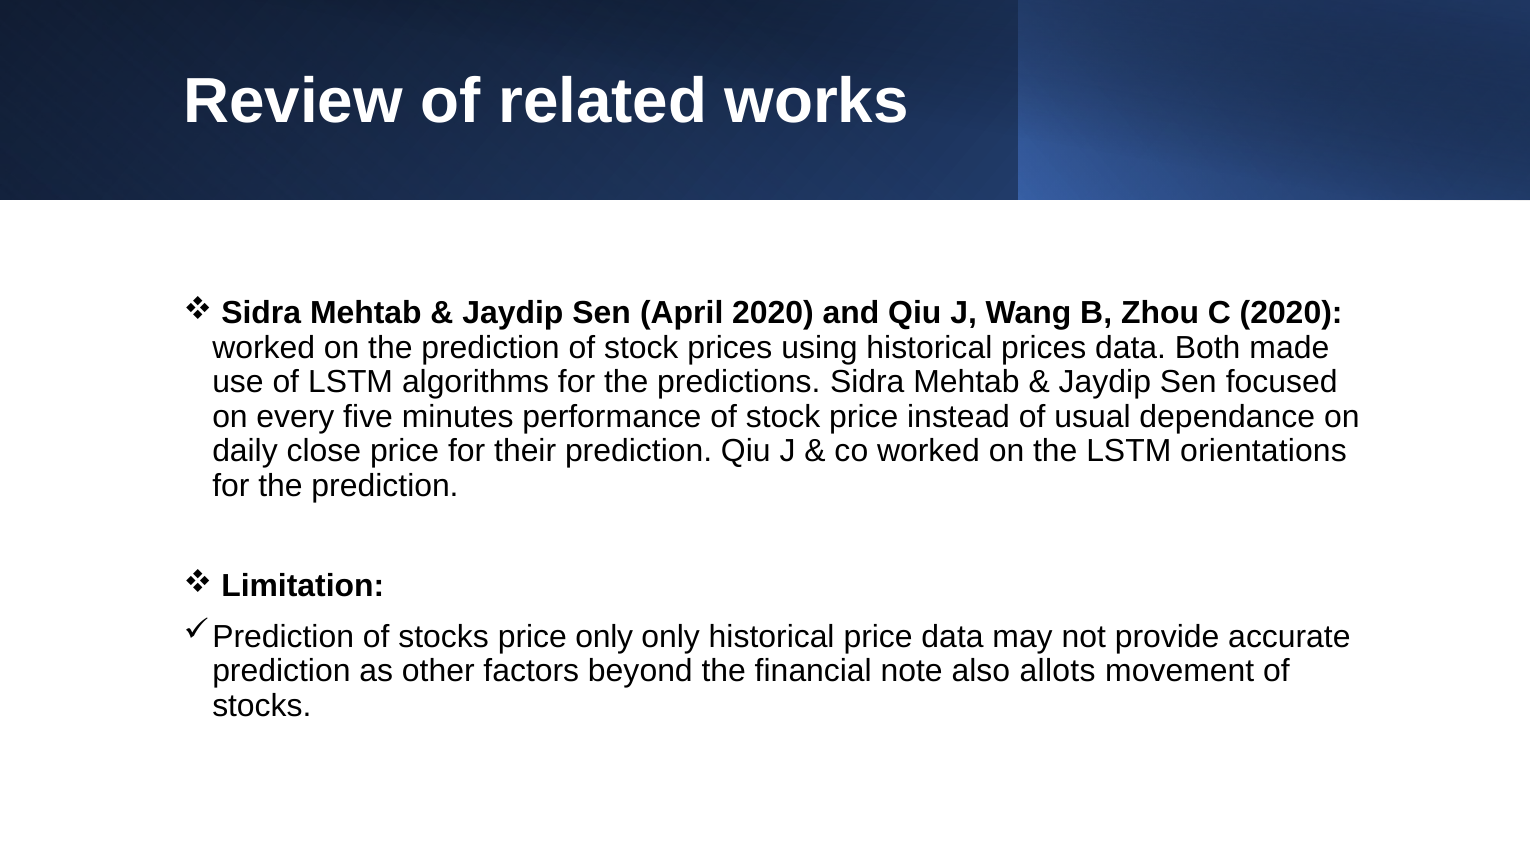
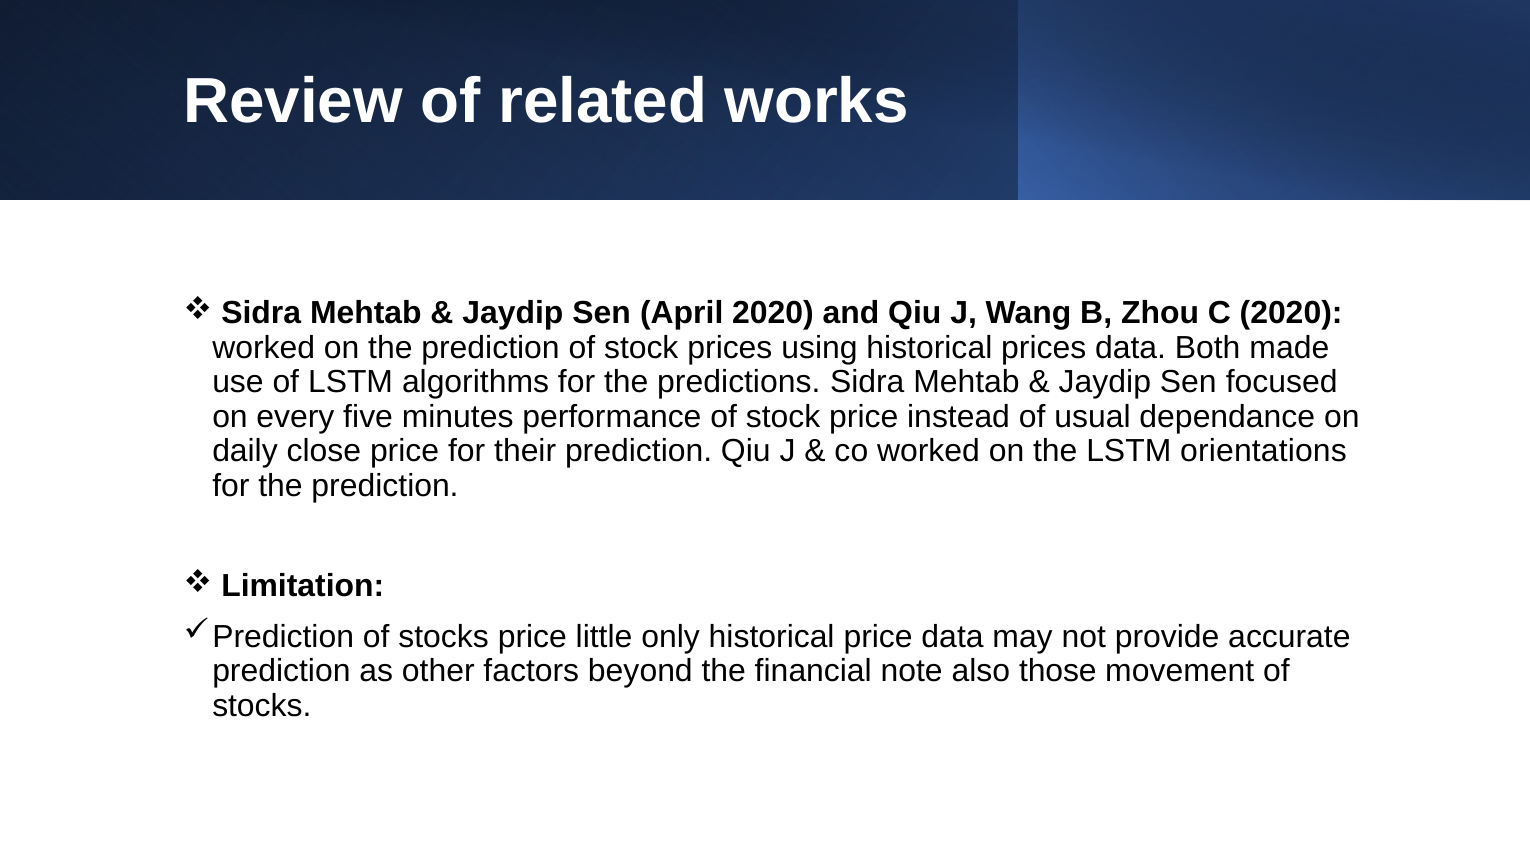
price only: only -> little
allots: allots -> those
